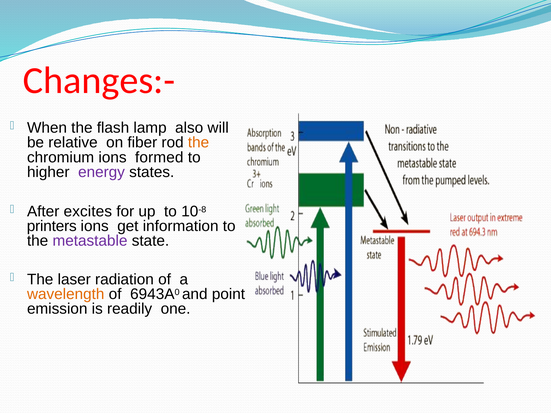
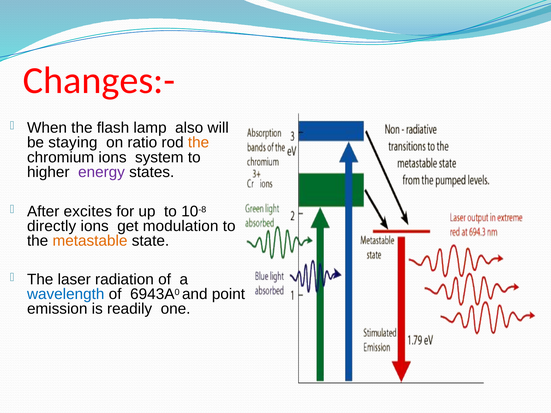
relative: relative -> staying
fiber: fiber -> ratio
formed: formed -> system
printers: printers -> directly
information: information -> modulation
metastable colour: purple -> orange
wavelength colour: orange -> blue
